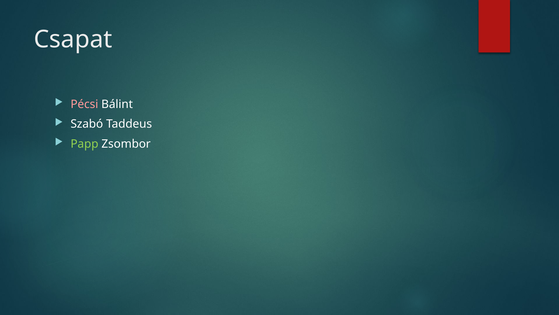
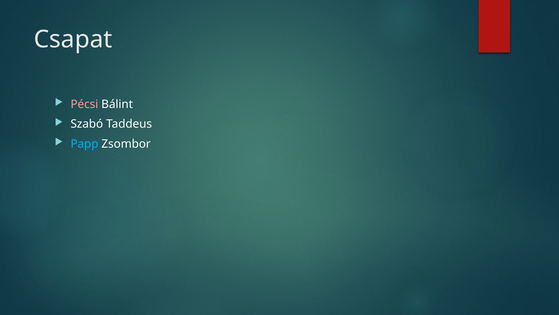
Papp colour: light green -> light blue
